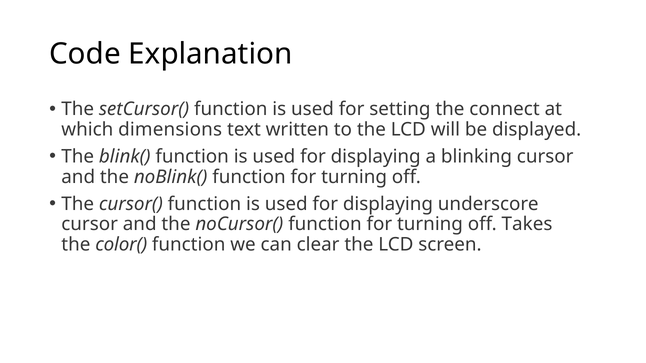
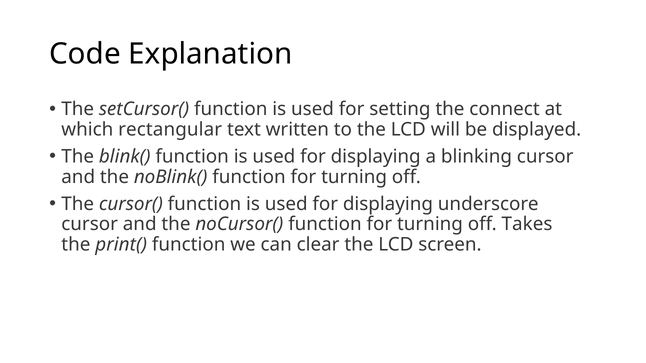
dimensions: dimensions -> rectangular
color(: color( -> print(
